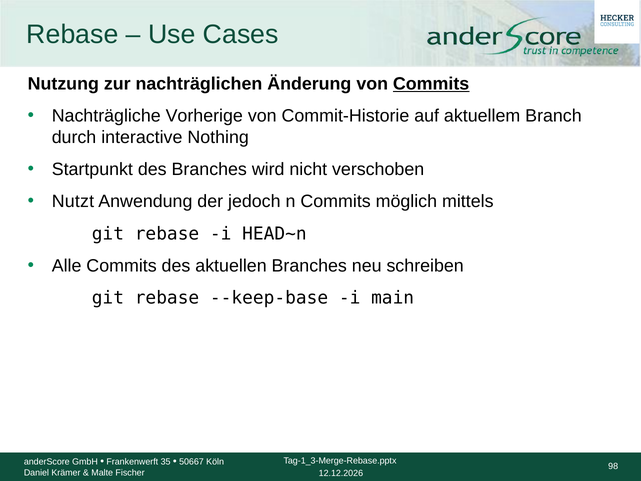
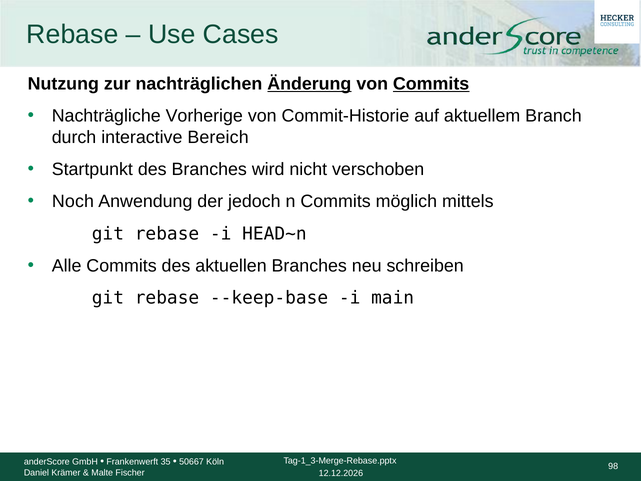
Änderung underline: none -> present
Nothing: Nothing -> Bereich
Nutzt: Nutzt -> Noch
